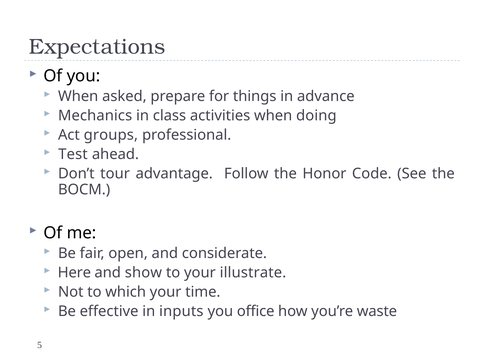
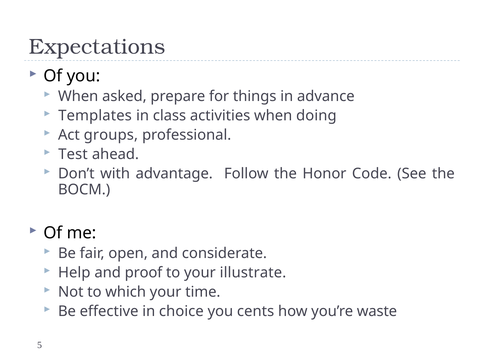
Mechanics: Mechanics -> Templates
tour: tour -> with
Here: Here -> Help
show: show -> proof
inputs: inputs -> choice
office: office -> cents
